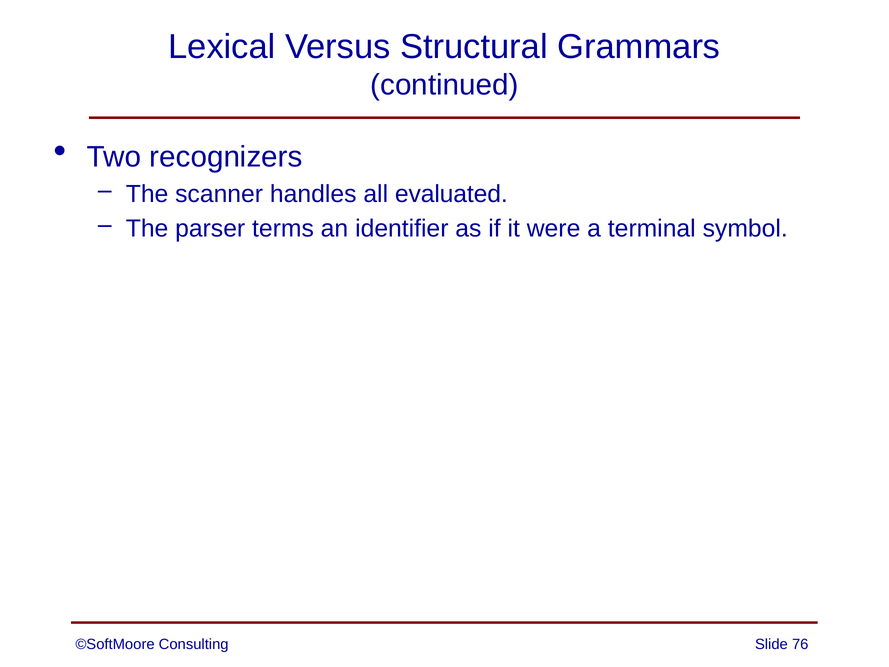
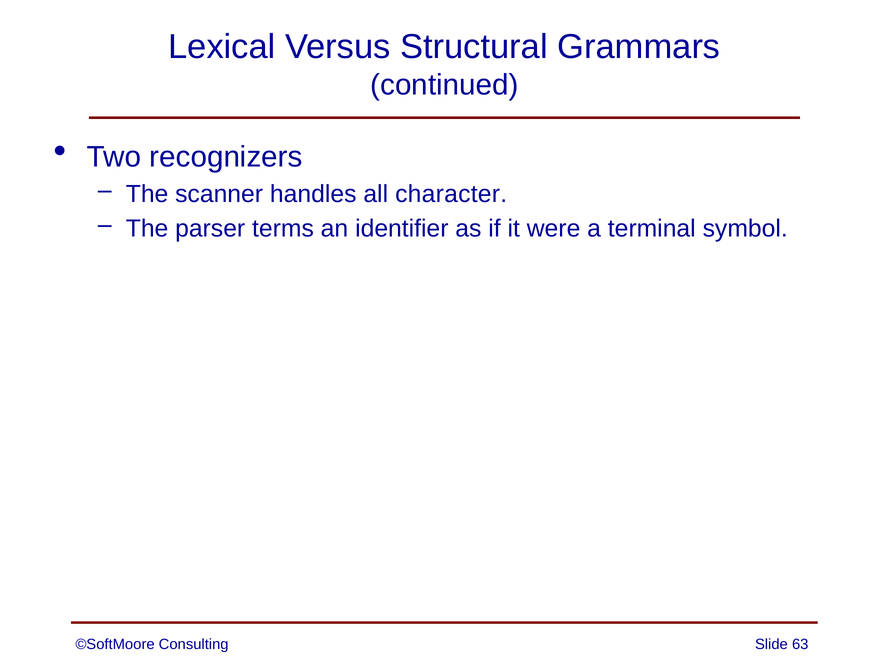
evaluated: evaluated -> character
76: 76 -> 63
